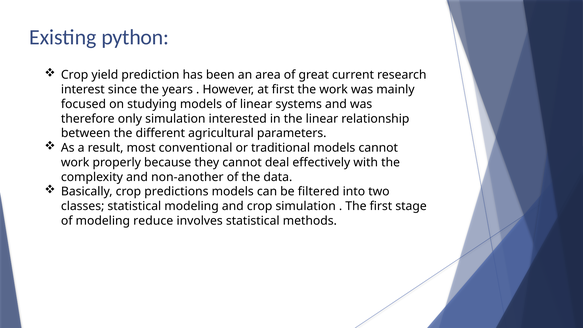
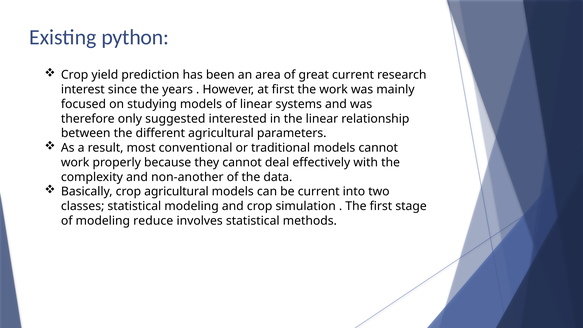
only simulation: simulation -> suggested
crop predictions: predictions -> agricultural
be filtered: filtered -> current
